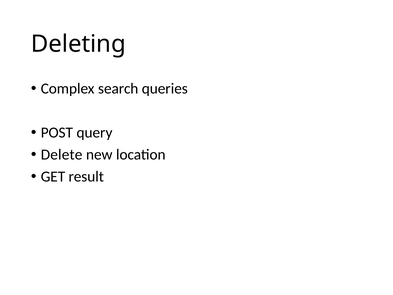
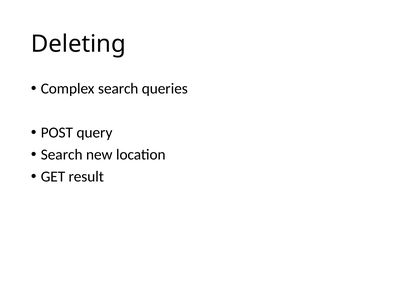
Delete at (62, 155): Delete -> Search
